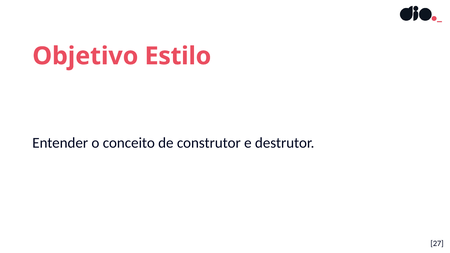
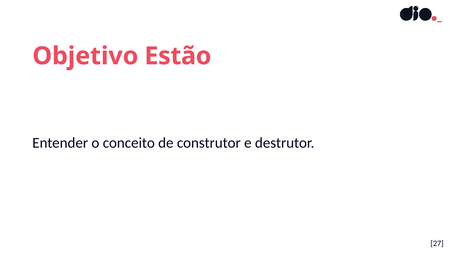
Estilo: Estilo -> Estão
